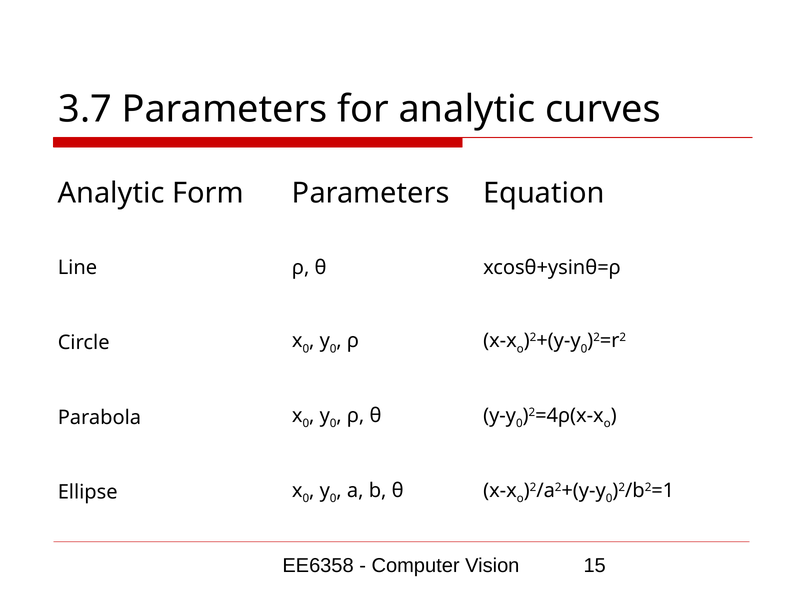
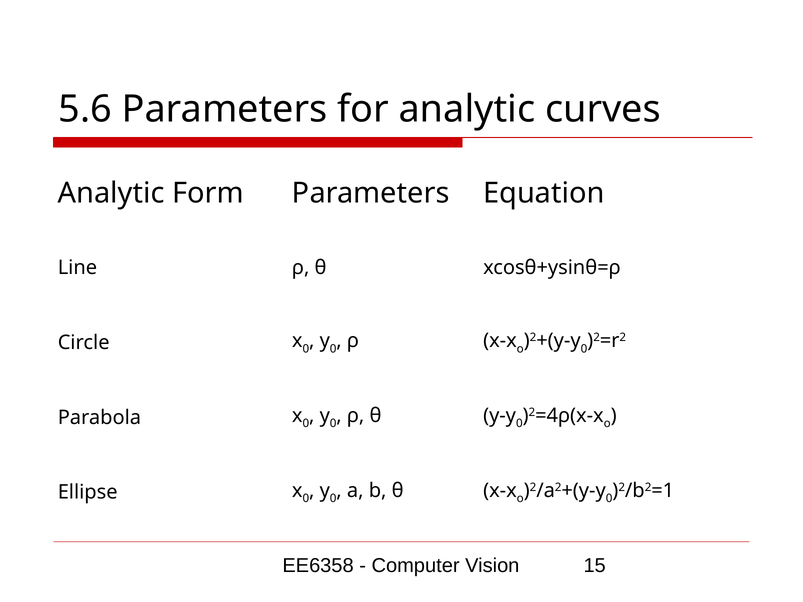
3.7: 3.7 -> 5.6
